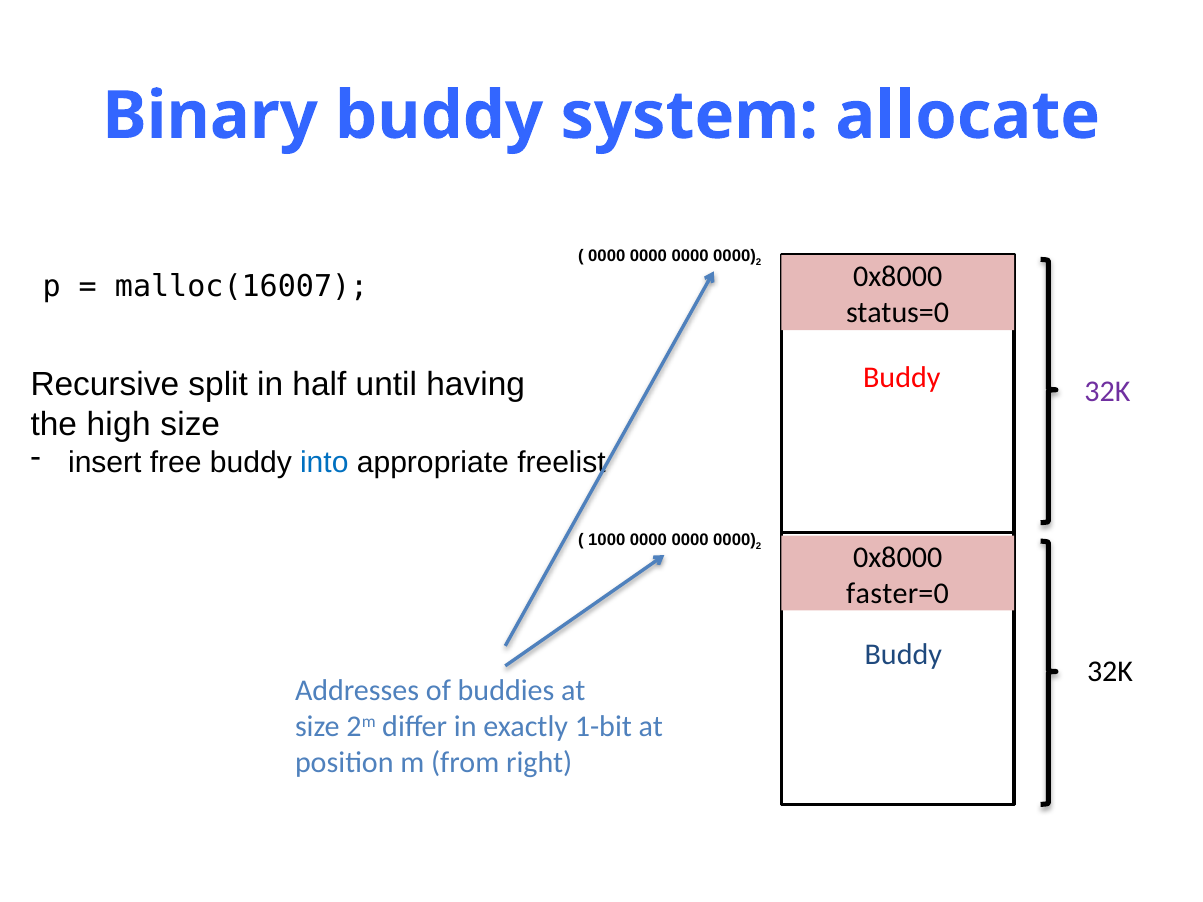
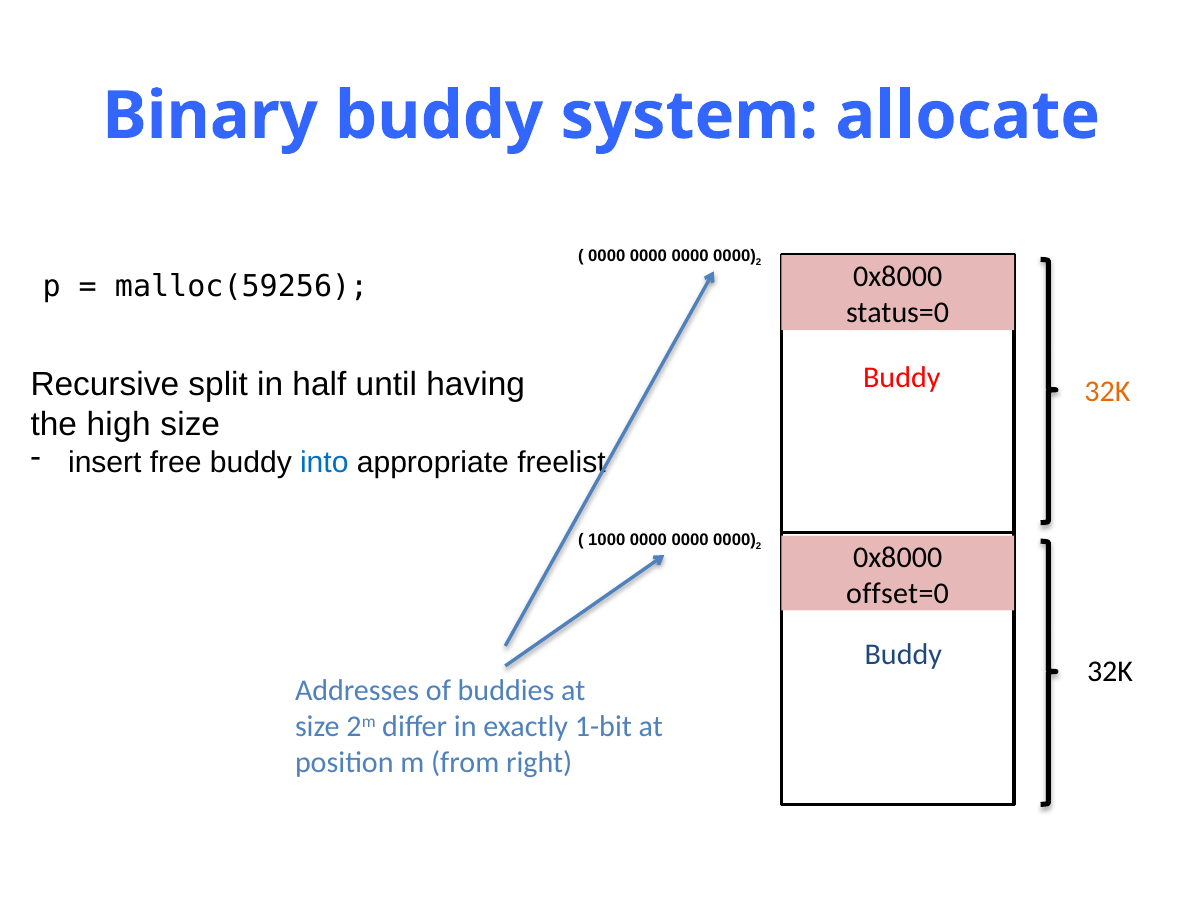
malloc(16007: malloc(16007 -> malloc(59256
32K at (1107, 391) colour: purple -> orange
faster=0: faster=0 -> offset=0
